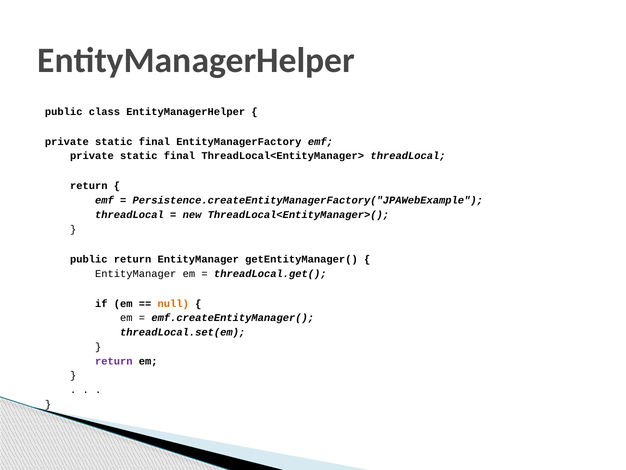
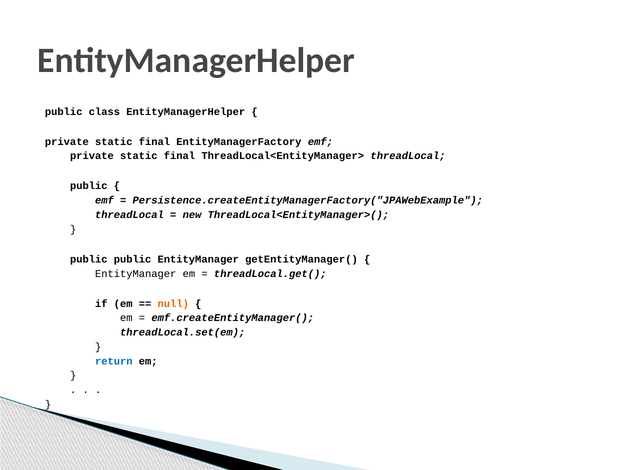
return at (89, 186): return -> public
public return: return -> public
return at (114, 361) colour: purple -> blue
